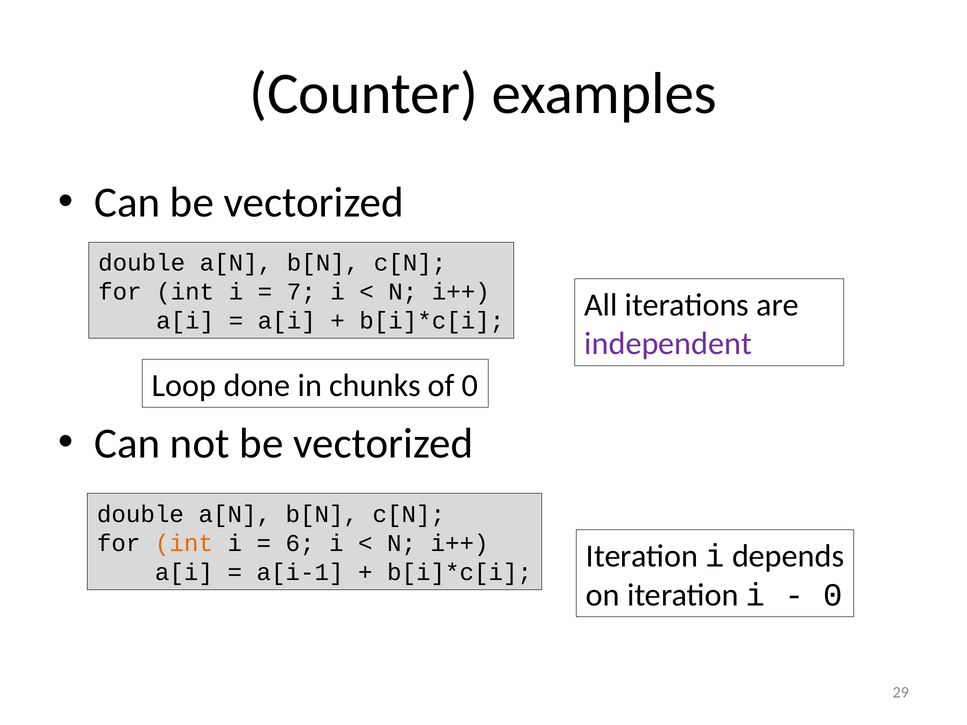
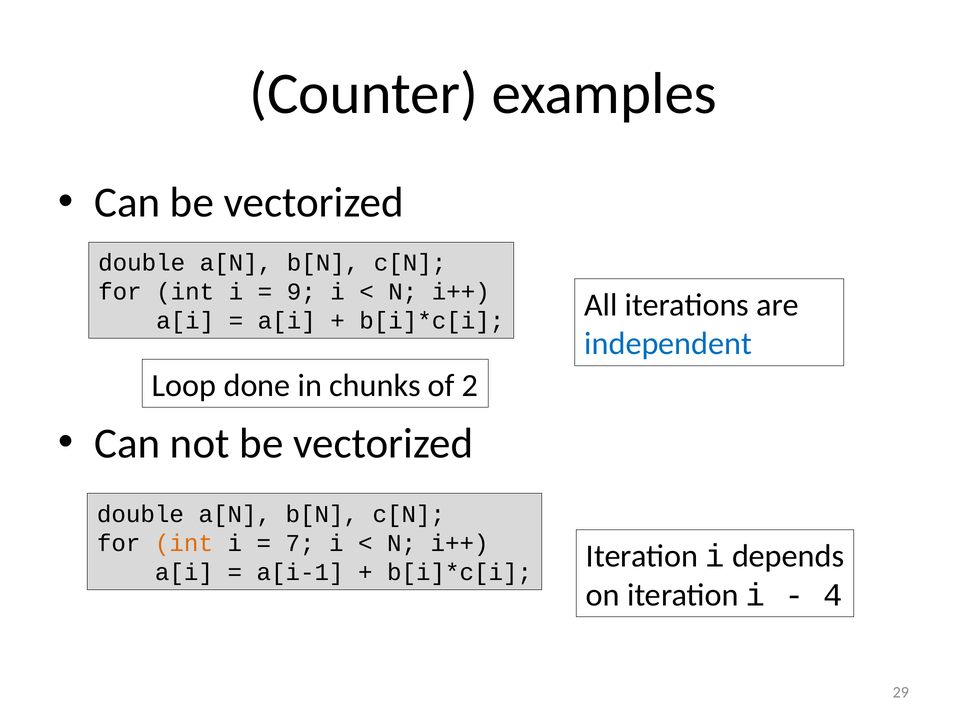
7: 7 -> 9
independent colour: purple -> blue
of 0: 0 -> 2
6: 6 -> 7
0 at (833, 595): 0 -> 4
